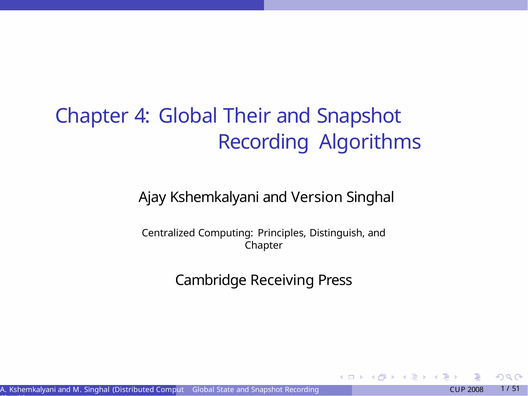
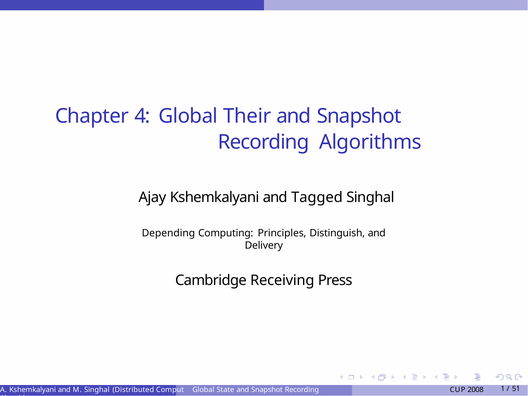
Version: Version -> Tagged
Centralized: Centralized -> Depending
Chapter at (264, 246): Chapter -> Delivery
